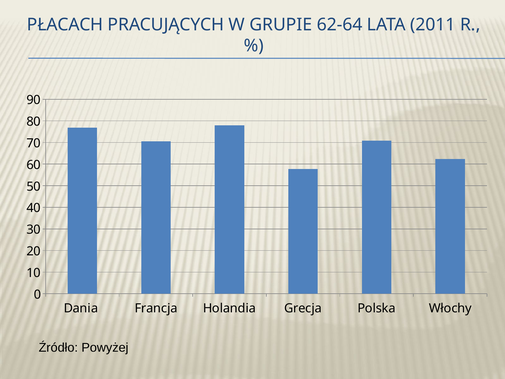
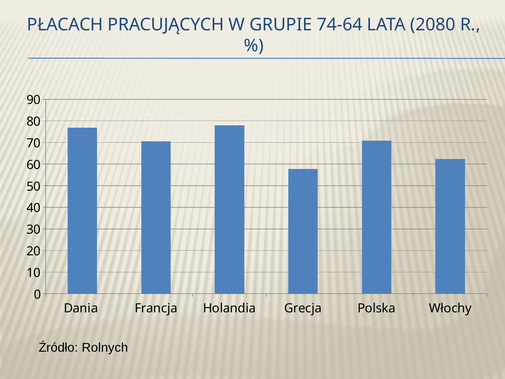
62-64: 62-64 -> 74-64
2011: 2011 -> 2080
Powyżej: Powyżej -> Rolnych
